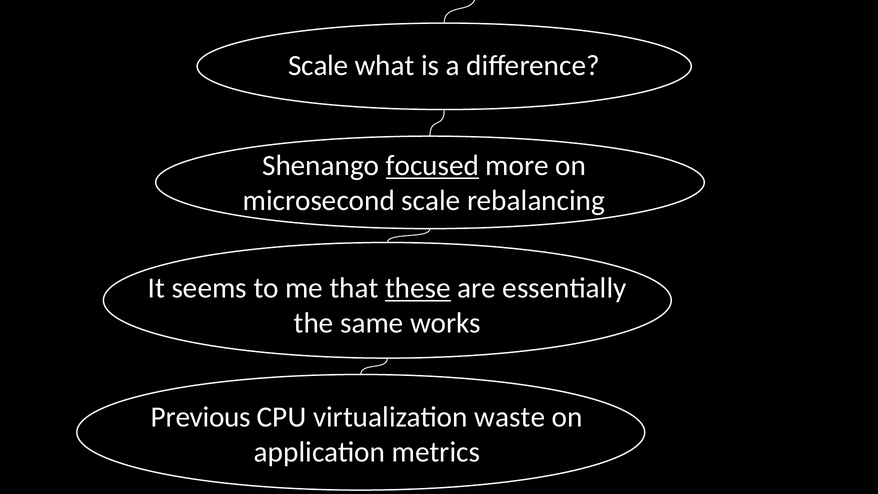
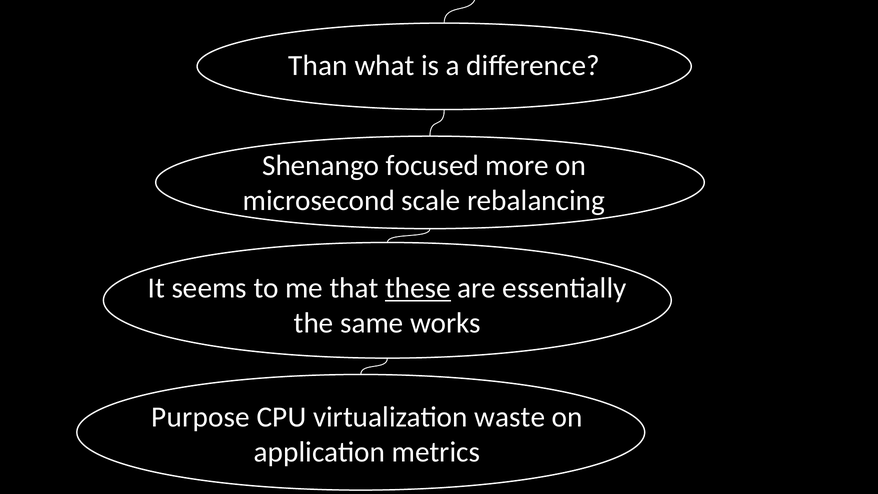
Scale at (318, 66): Scale -> Than
focused underline: present -> none
Previous: Previous -> Purpose
